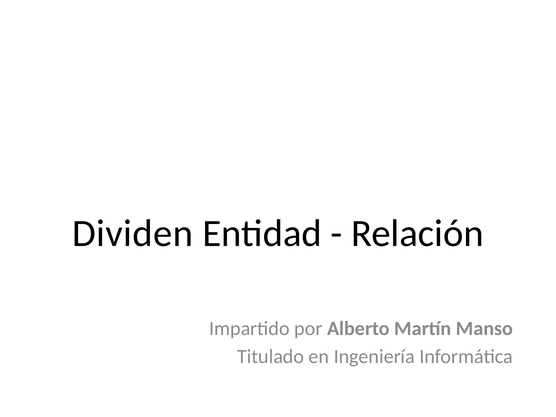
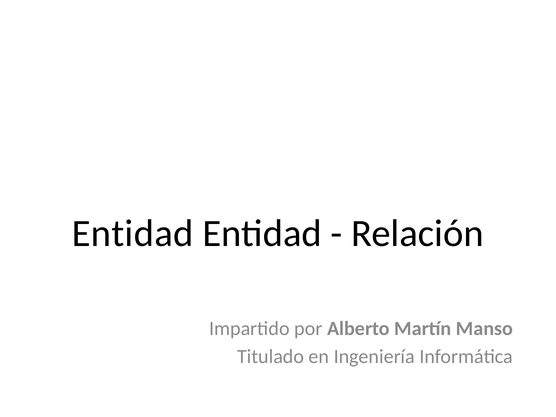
Dividen at (133, 233): Dividen -> Entidad
